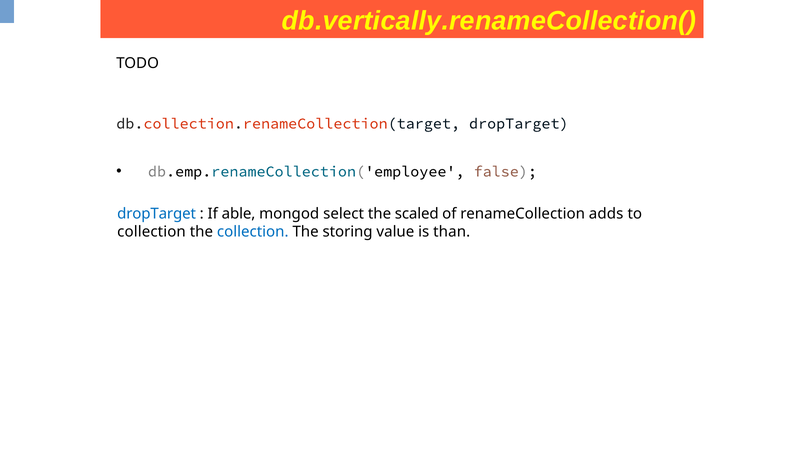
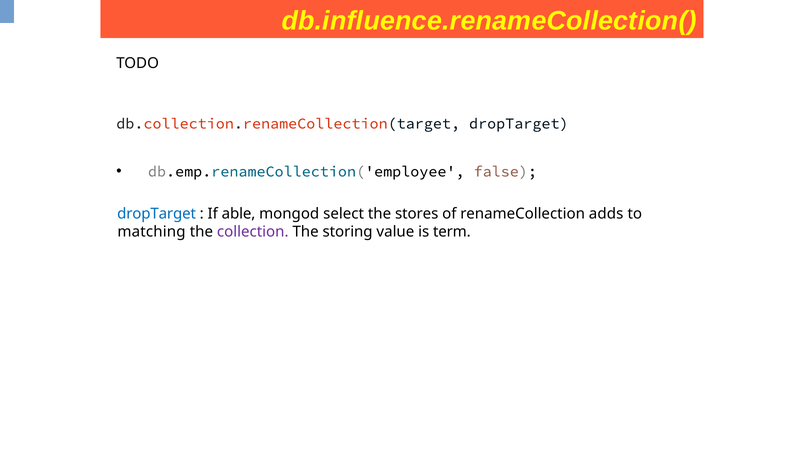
db.vertically.renameCollection(: db.vertically.renameCollection( -> db.influence.renameCollection(
scaled: scaled -> stores
collection at (152, 232): collection -> matching
collection at (253, 232) colour: blue -> purple
than: than -> term
